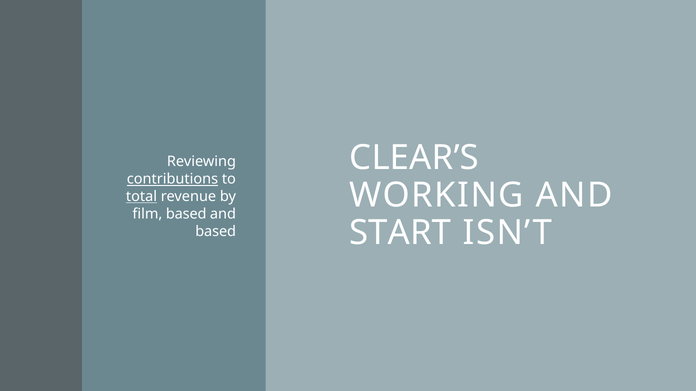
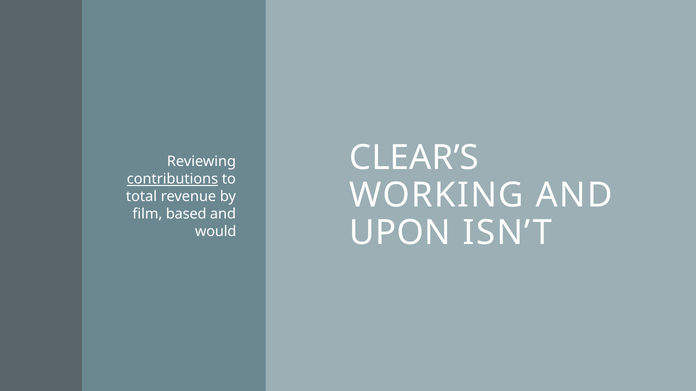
total underline: present -> none
START: START -> UPON
based at (216, 232): based -> would
